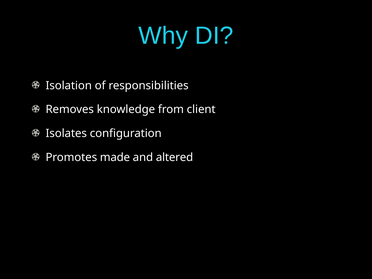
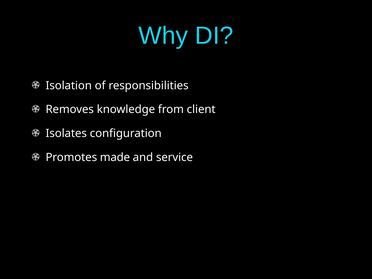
altered: altered -> service
